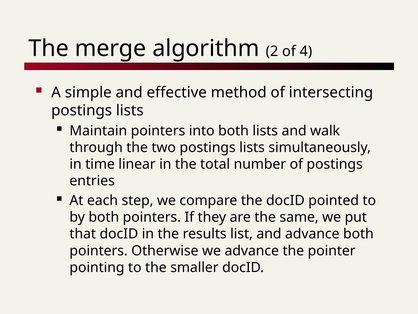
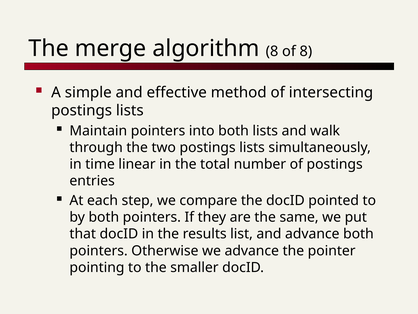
algorithm 2: 2 -> 8
of 4: 4 -> 8
